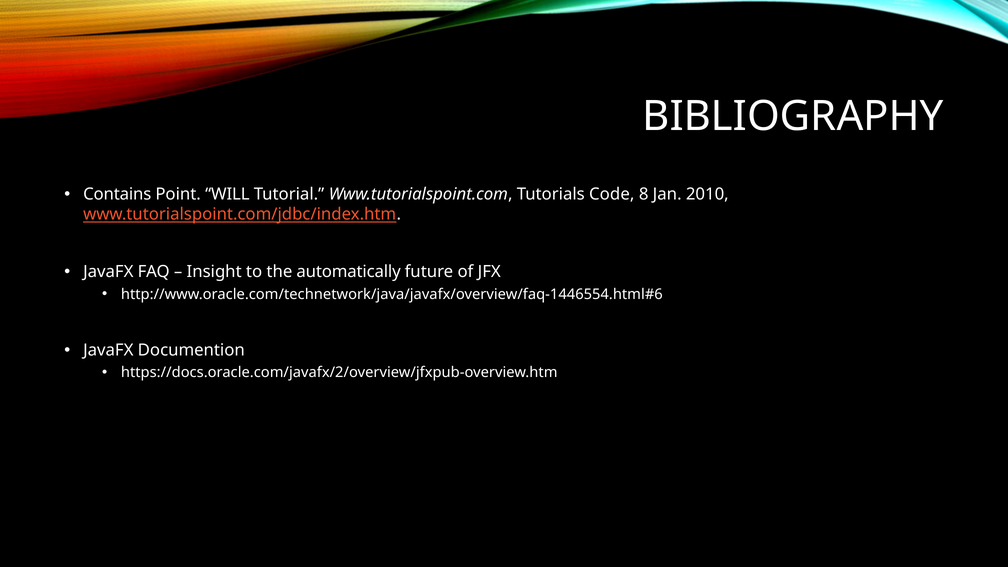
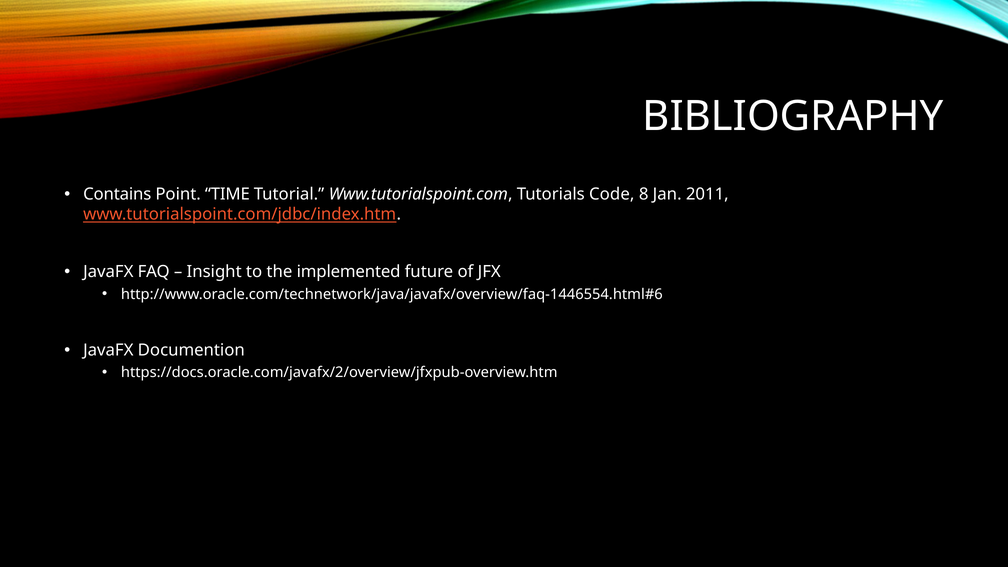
WILL: WILL -> TIME
2010: 2010 -> 2011
automatically: automatically -> implemented
